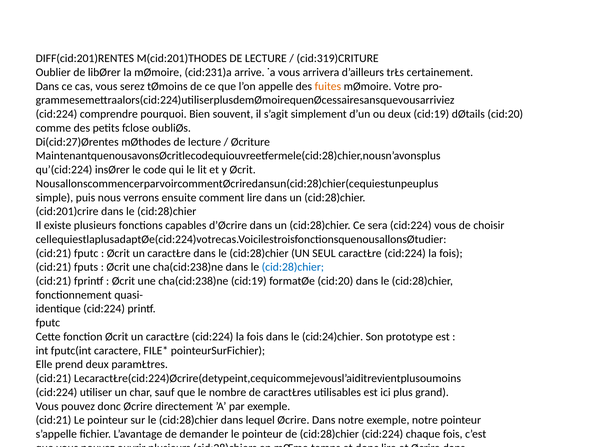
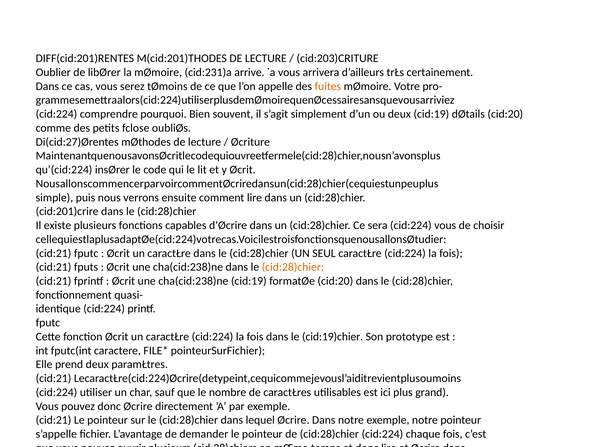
cid:319)CRITURE: cid:319)CRITURE -> cid:203)CRITURE
cid:28)chier at (293, 268) colour: blue -> orange
cid:24)chier: cid:24)chier -> cid:19)chier
